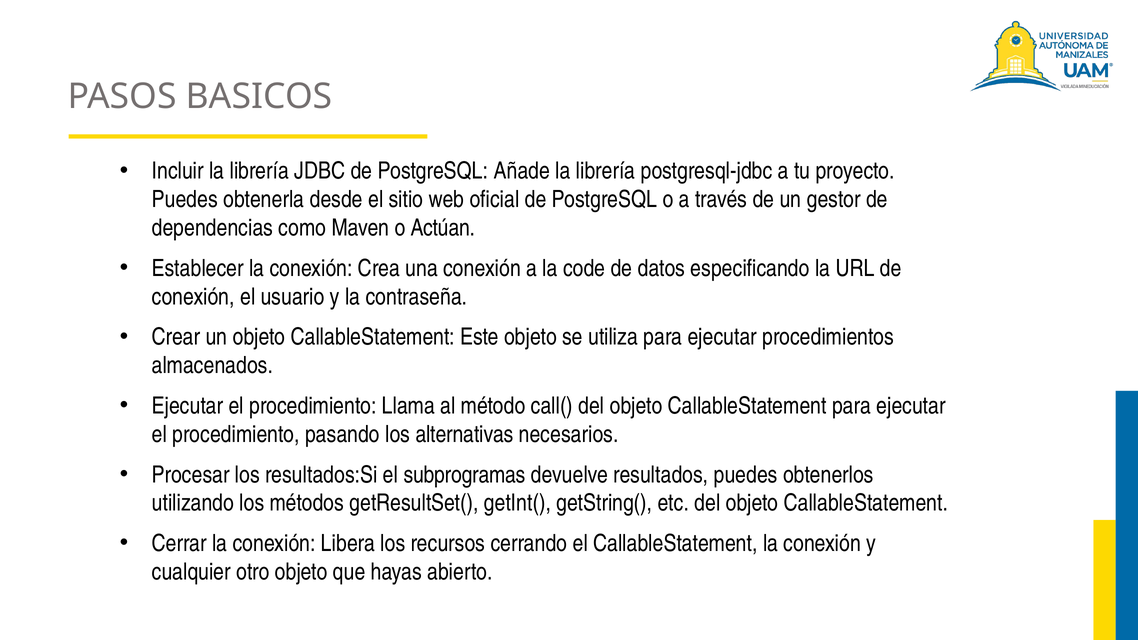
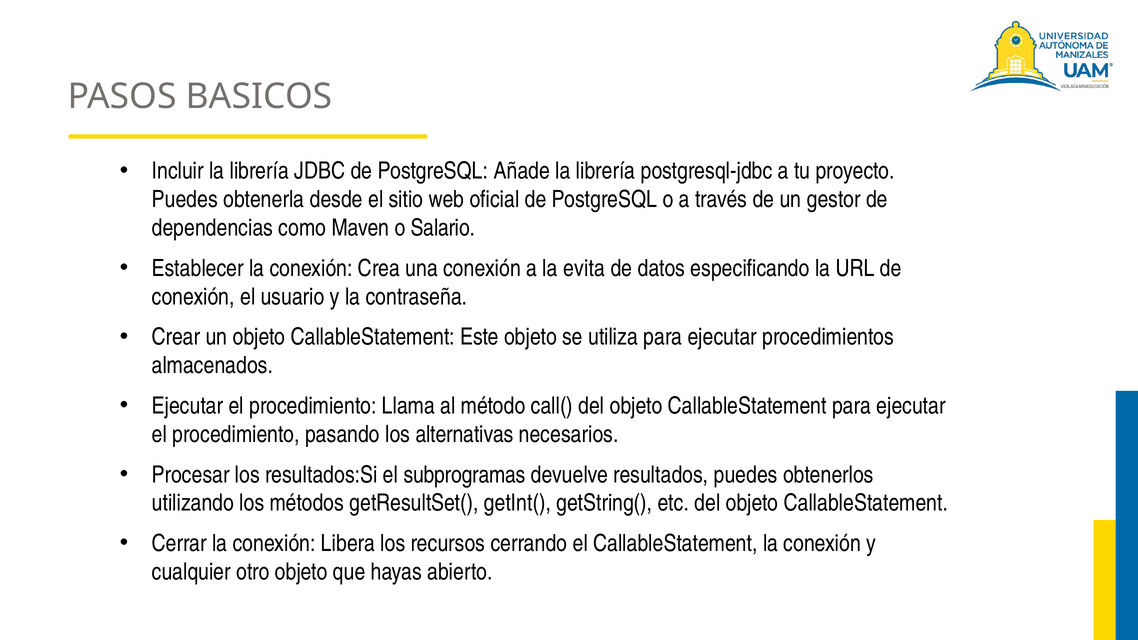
Actúan: Actúan -> Salario
code: code -> evita
